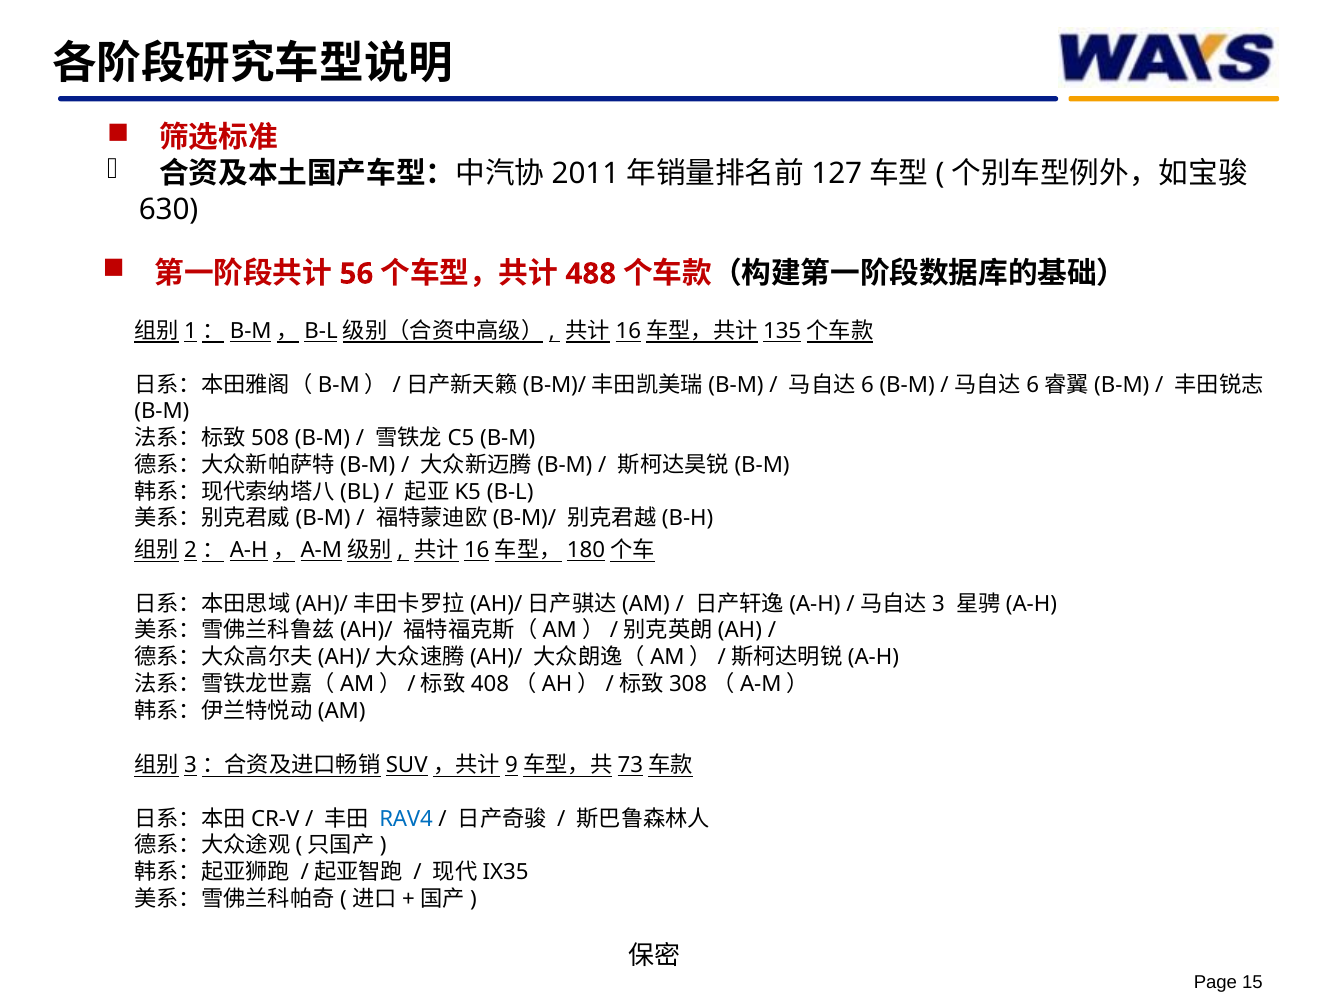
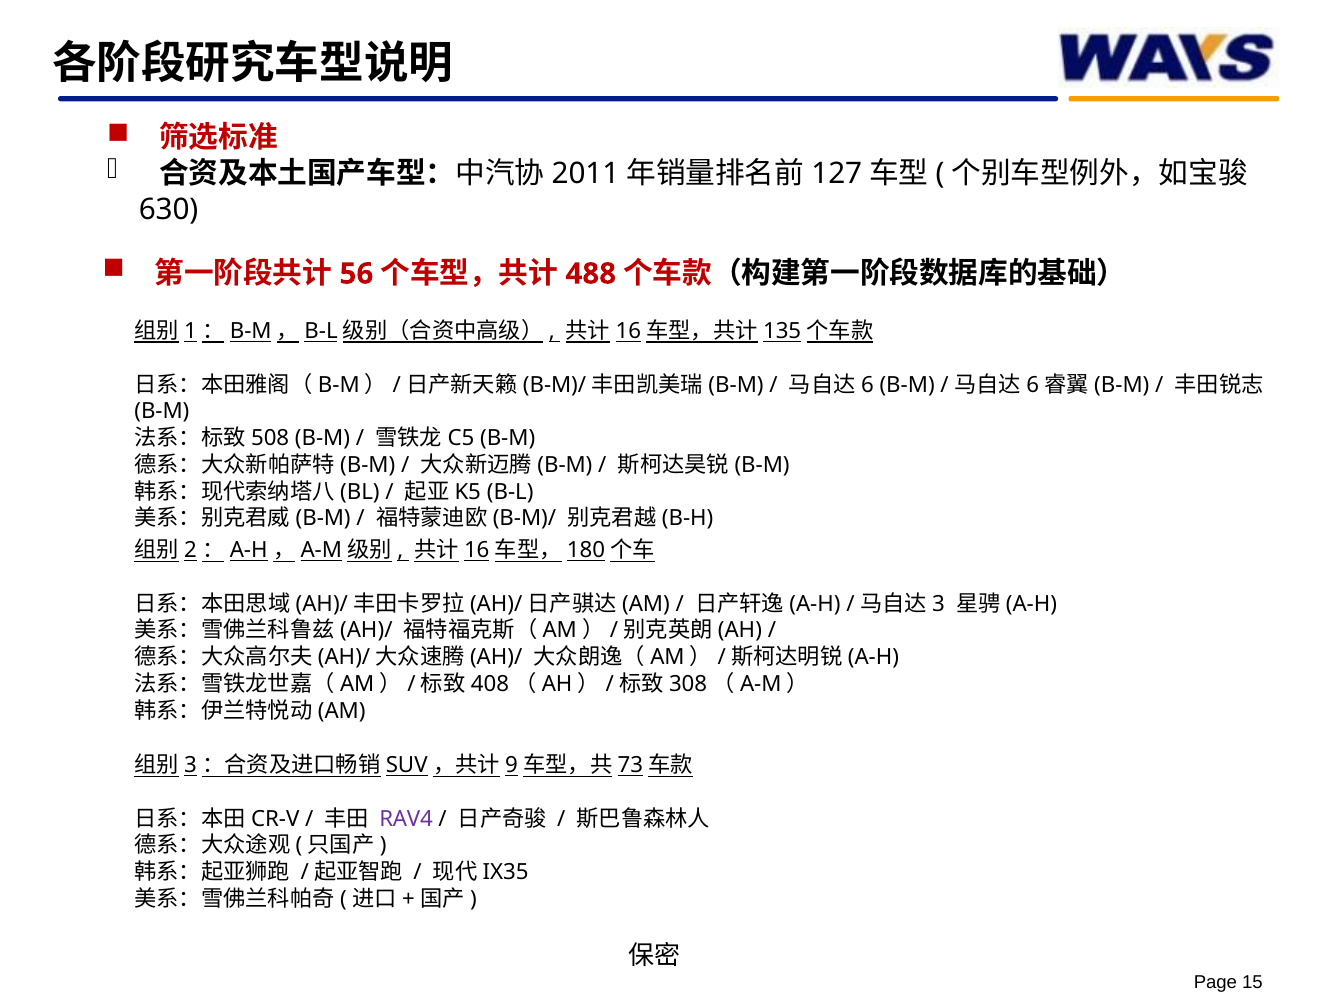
RAV4 colour: blue -> purple
